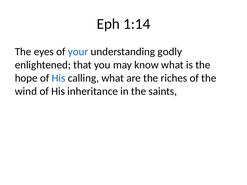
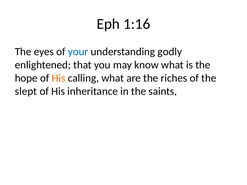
1:14: 1:14 -> 1:16
His at (59, 78) colour: blue -> orange
wind: wind -> slept
